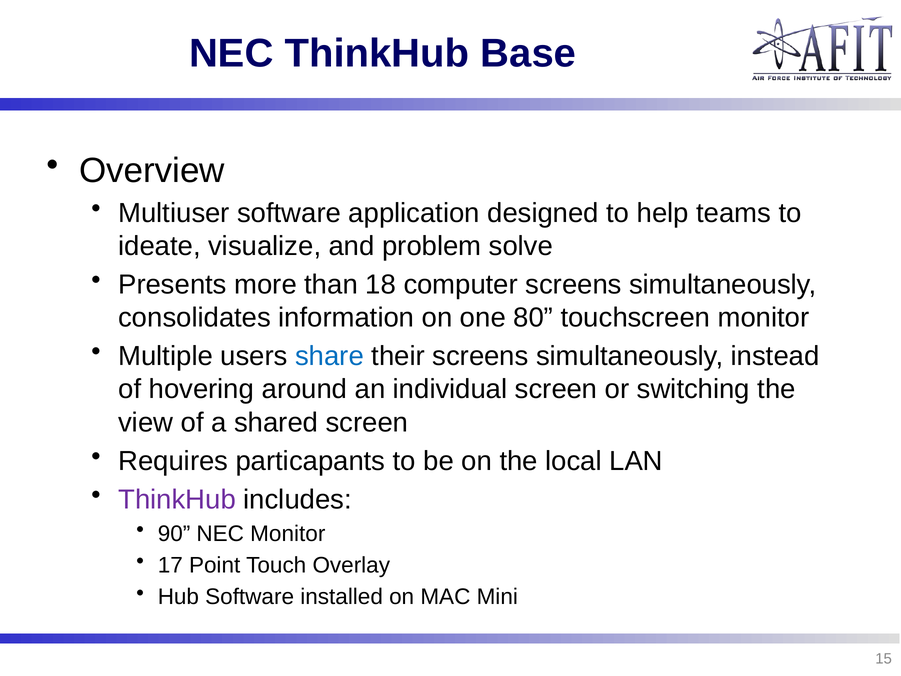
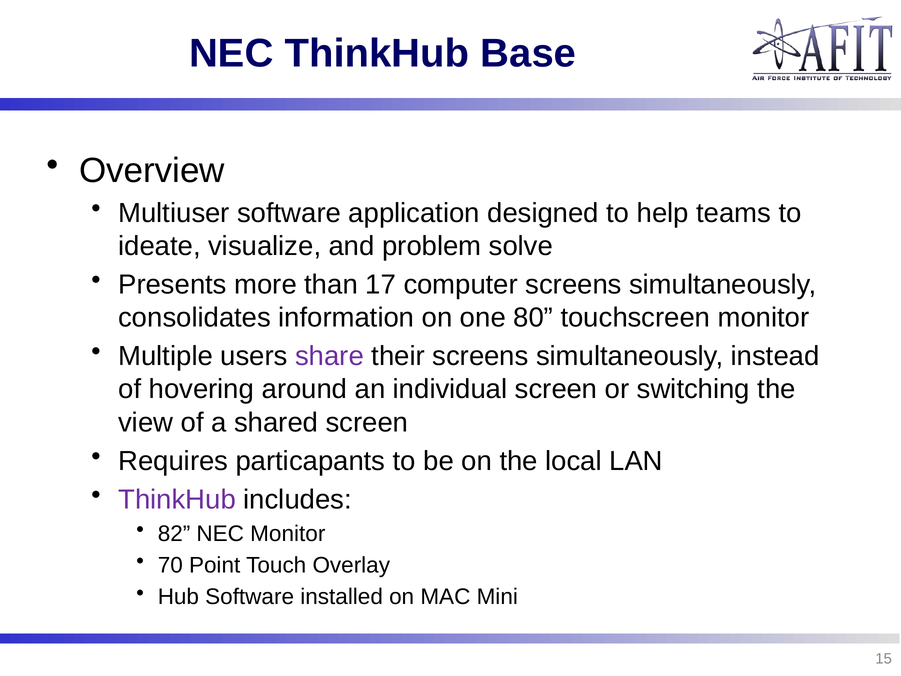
18: 18 -> 17
share colour: blue -> purple
90: 90 -> 82
17: 17 -> 70
